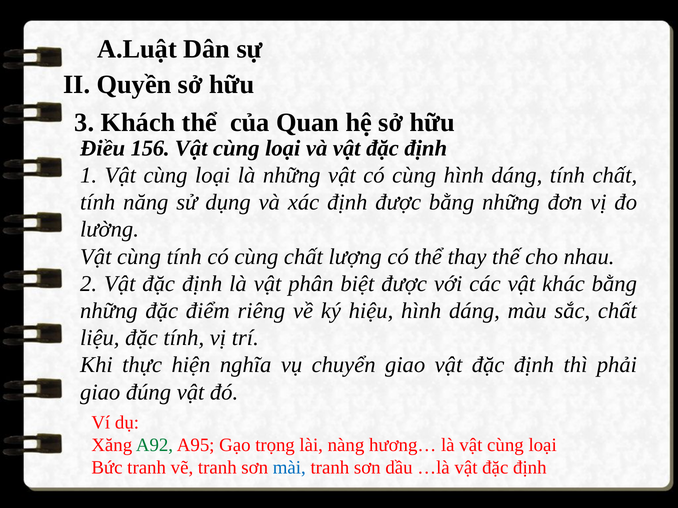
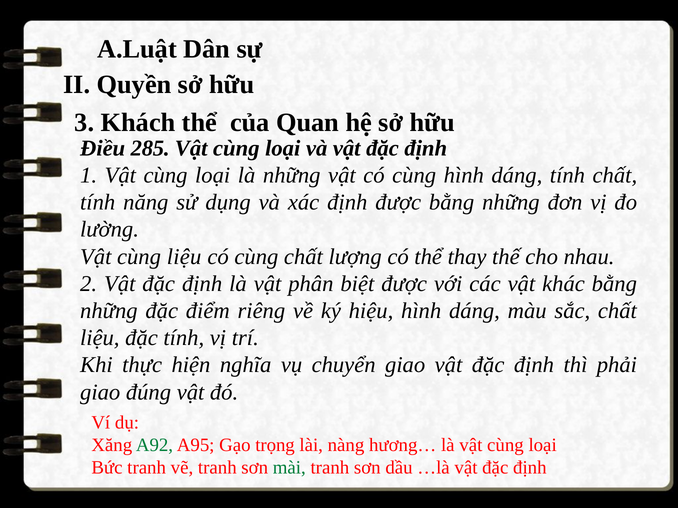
156: 156 -> 285
cùng tính: tính -> liệu
mài colour: blue -> green
